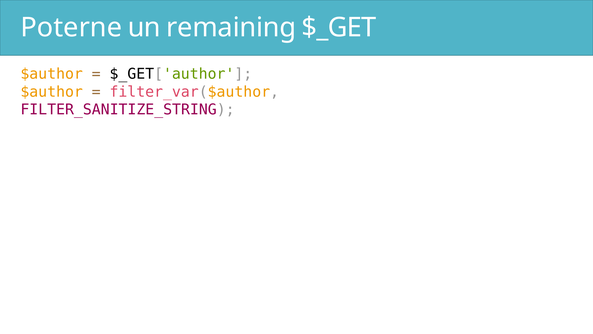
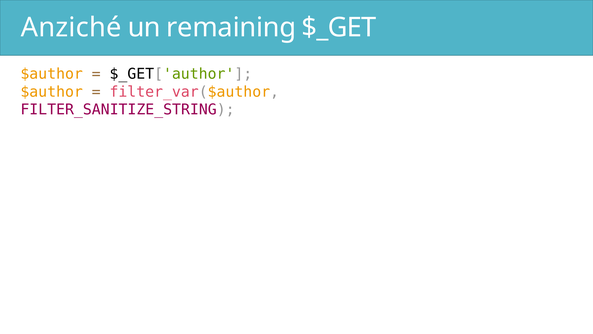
Poterne: Poterne -> Anziché
